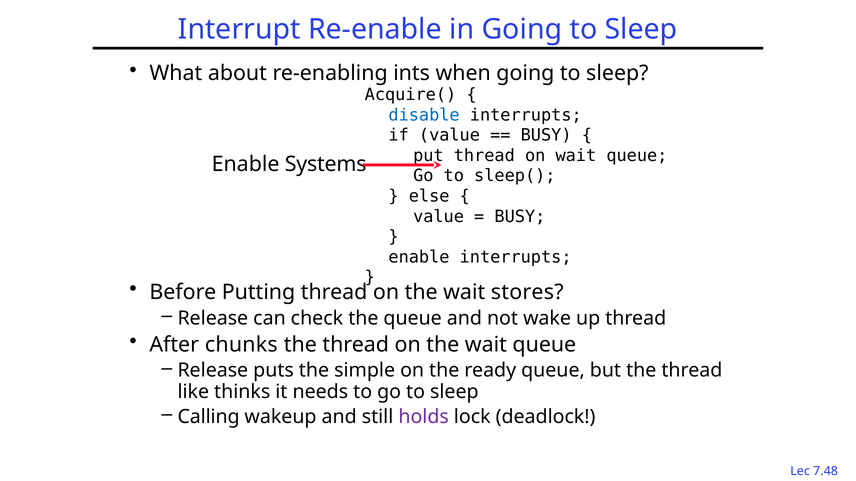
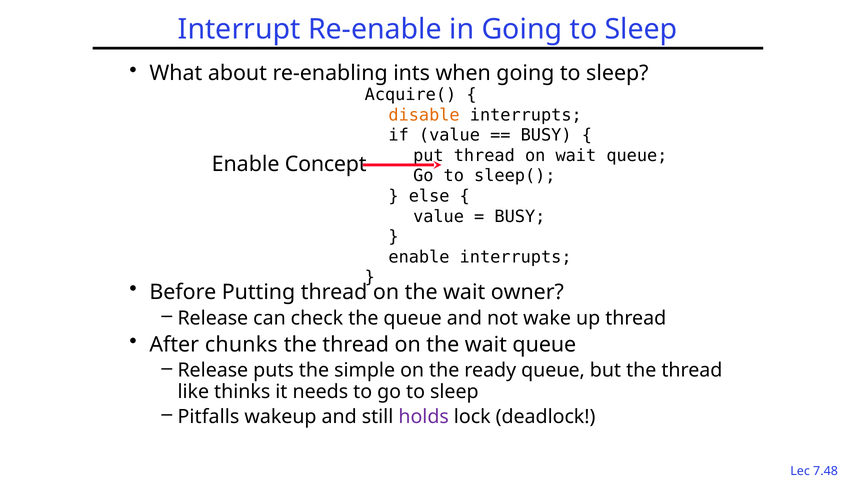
disable colour: blue -> orange
Systems: Systems -> Concept
stores: stores -> owner
Calling: Calling -> Pitfalls
